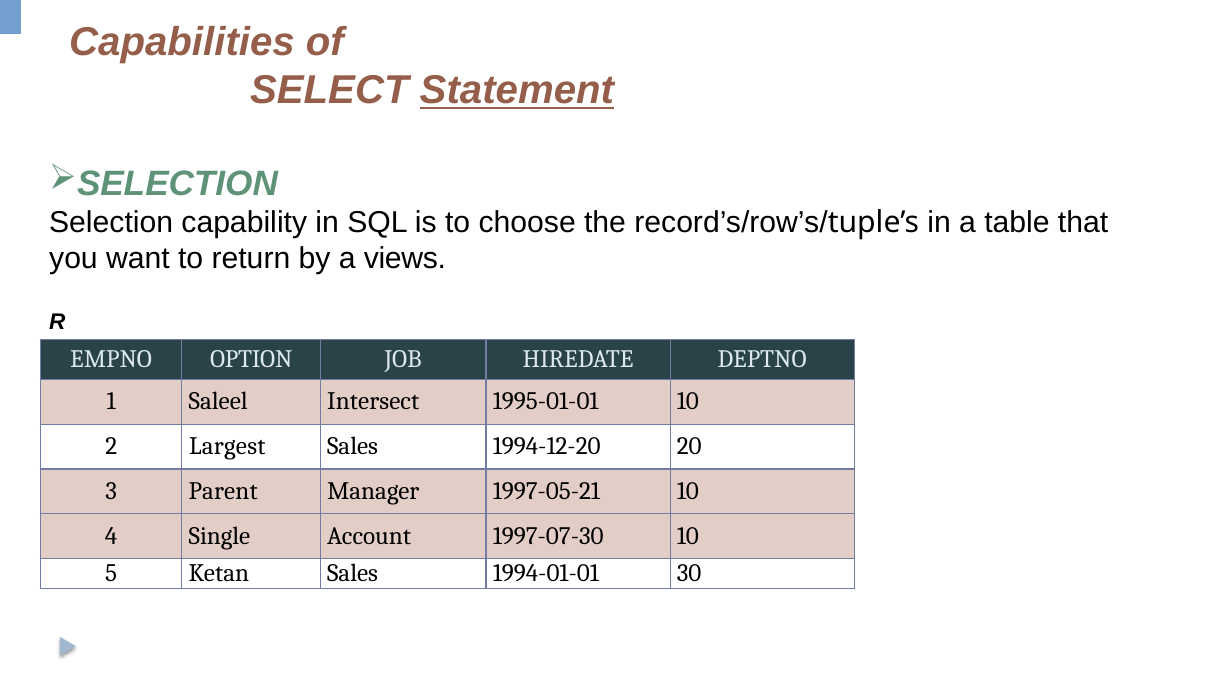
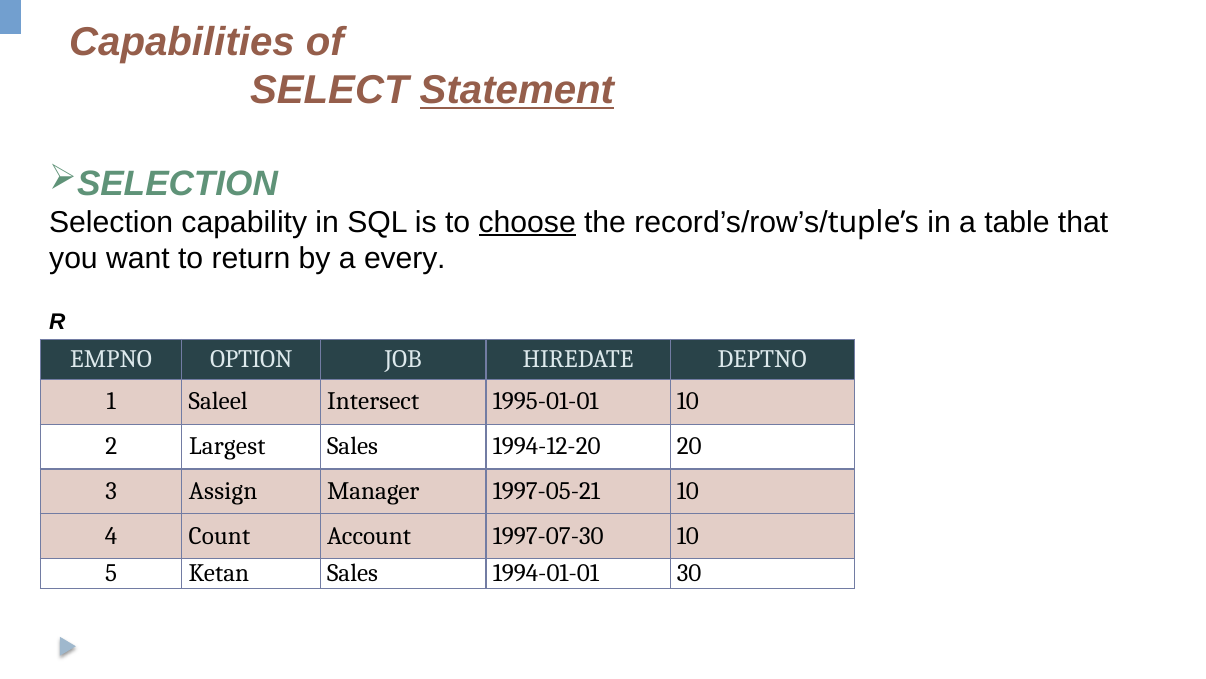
choose underline: none -> present
views: views -> every
Parent: Parent -> Assign
Single: Single -> Count
